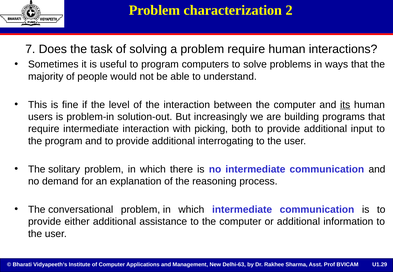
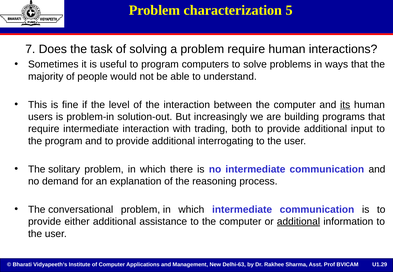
2: 2 -> 5
picking: picking -> trading
additional at (298, 222) underline: none -> present
